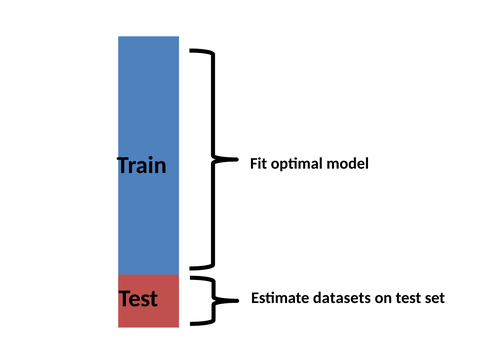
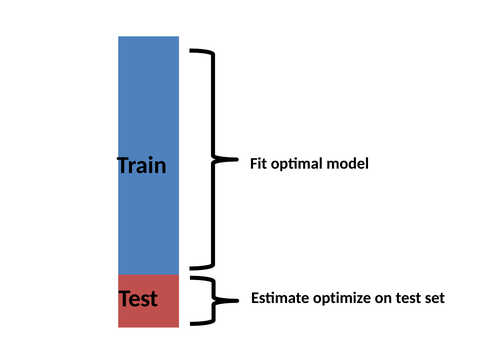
datasets: datasets -> optimize
